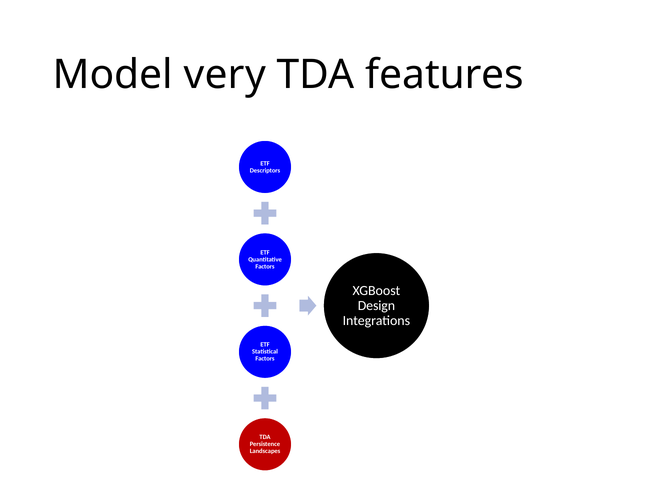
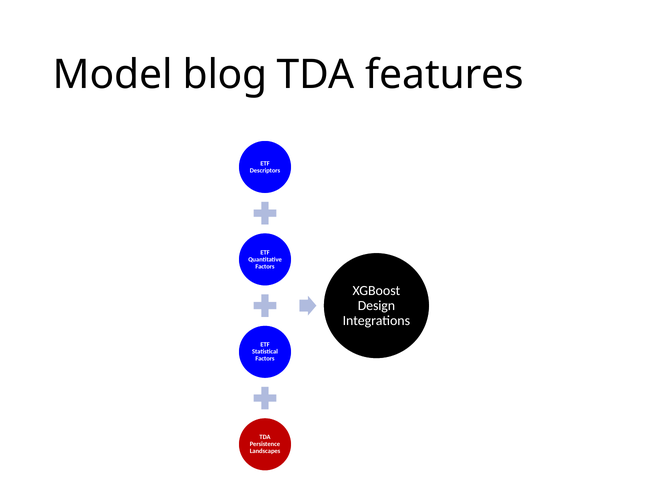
very: very -> blog
